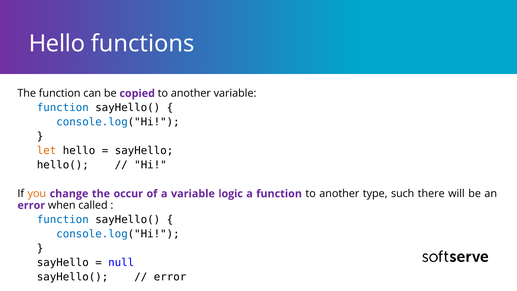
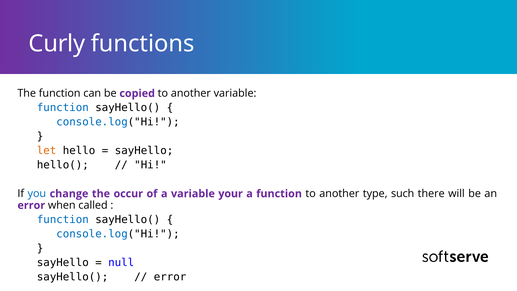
Hello at (57, 44): Hello -> Curly
you colour: orange -> blue
logic: logic -> your
